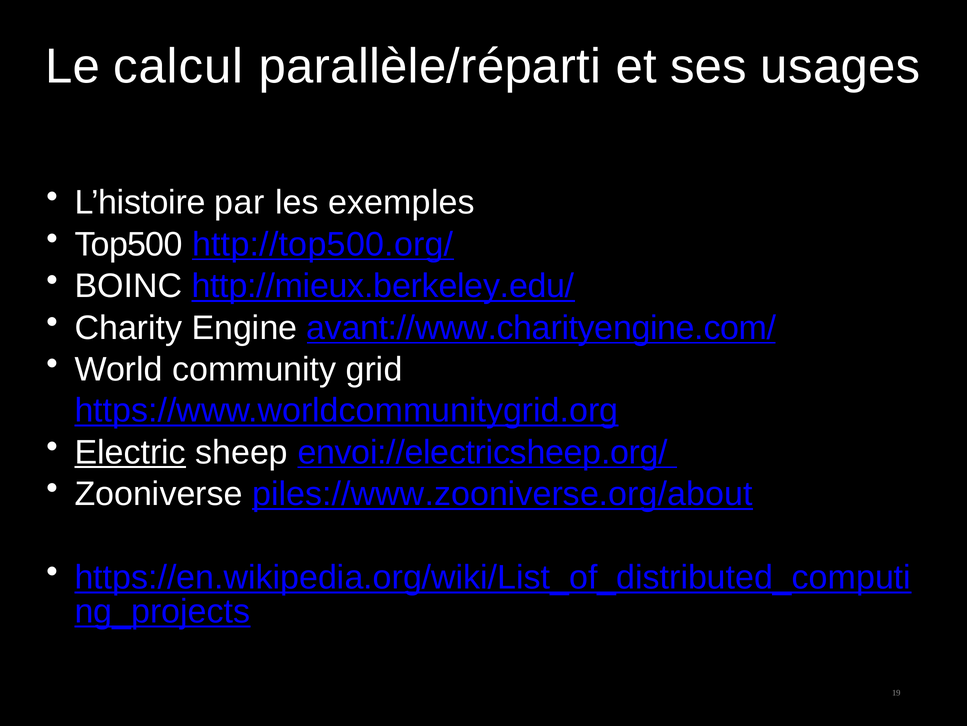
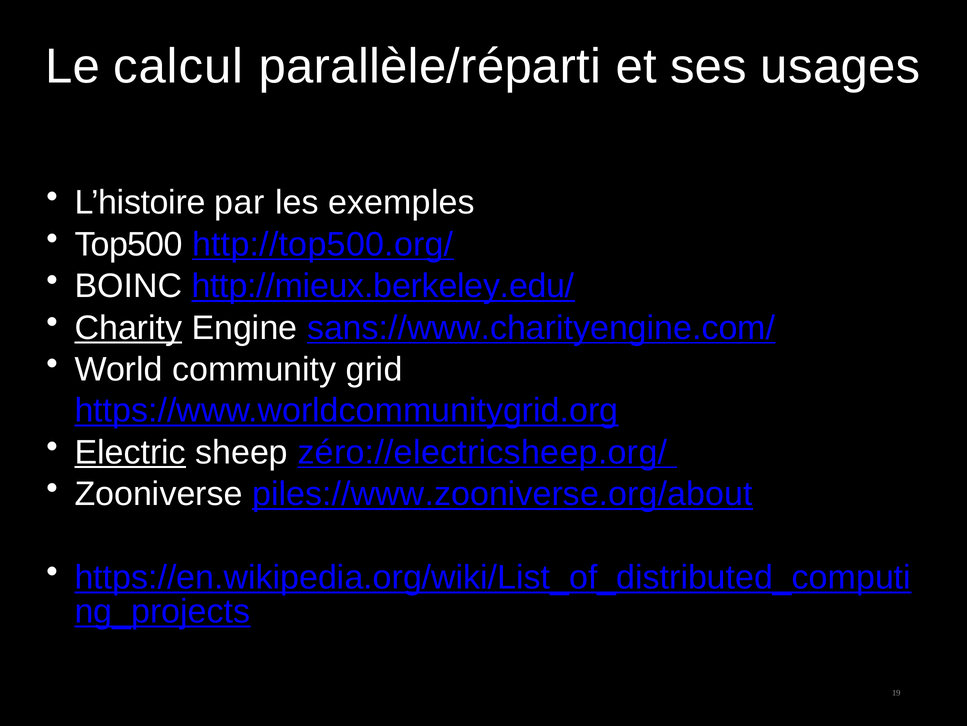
Charity underline: none -> present
avant://www.charityengine.com/: avant://www.charityengine.com/ -> sans://www.charityengine.com/
envoi://electricsheep.org/: envoi://electricsheep.org/ -> zéro://electricsheep.org/
